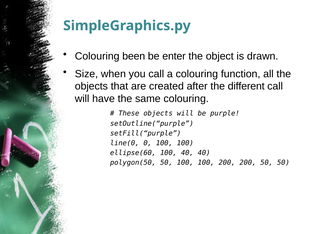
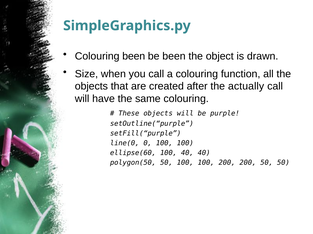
be enter: enter -> been
different: different -> actually
